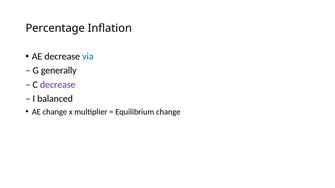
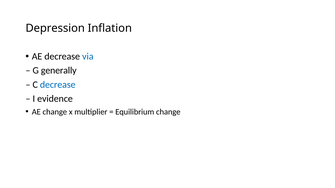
Percentage: Percentage -> Depression
decrease at (58, 85) colour: purple -> blue
balanced: balanced -> evidence
